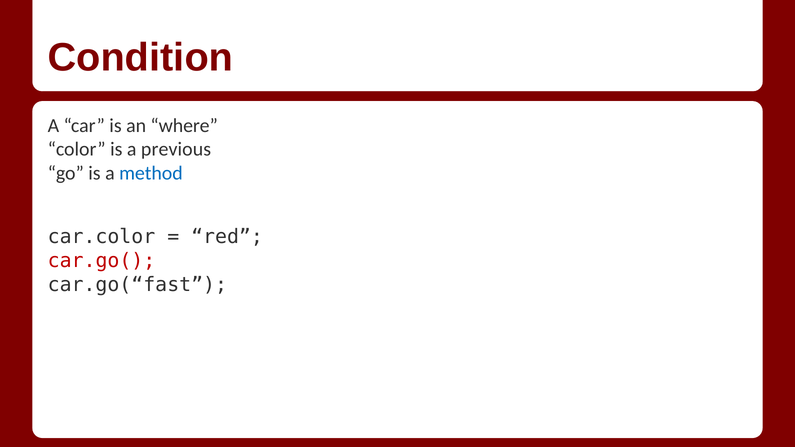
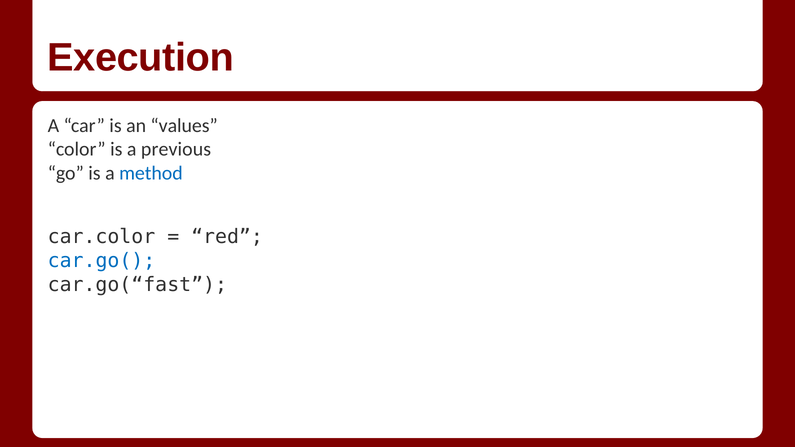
Condition: Condition -> Execution
where: where -> values
car.go( colour: red -> blue
